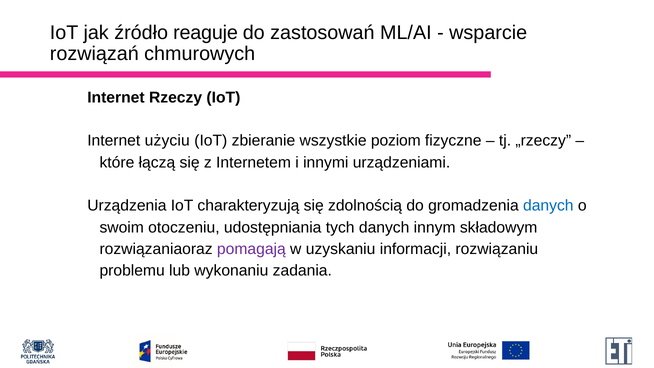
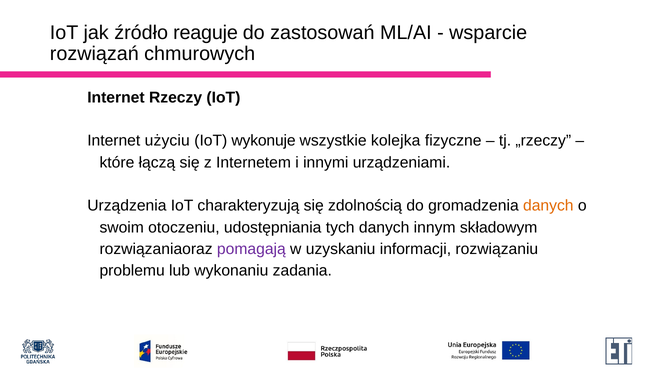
zbieranie: zbieranie -> wykonuje
poziom: poziom -> kolejka
danych at (548, 206) colour: blue -> orange
